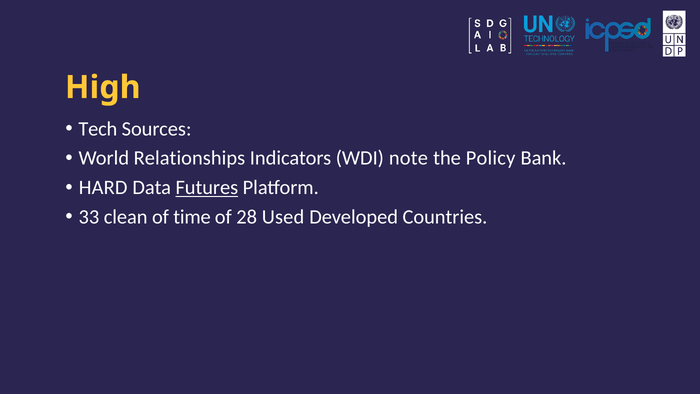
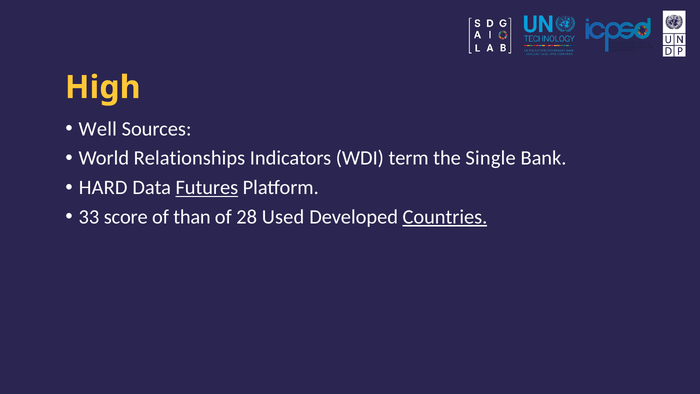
Tech: Tech -> Well
note: note -> term
Policy: Policy -> Single
clean: clean -> score
time: time -> than
Countries underline: none -> present
